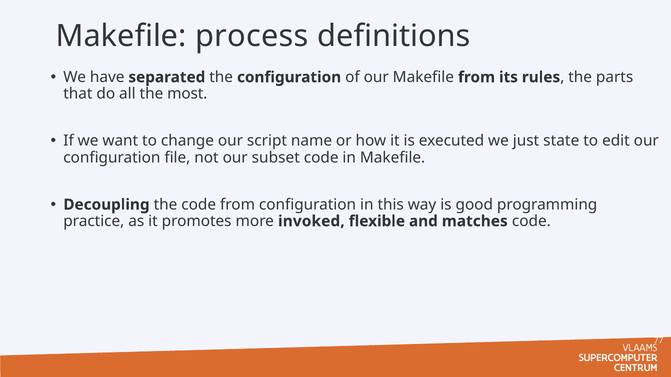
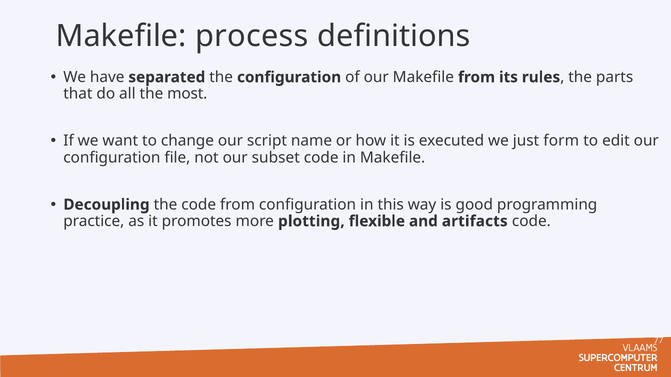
state: state -> form
invoked: invoked -> plotting
matches: matches -> artifacts
